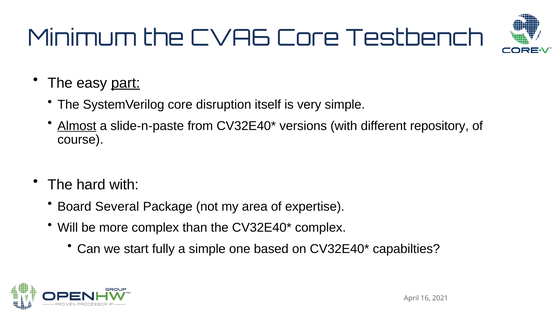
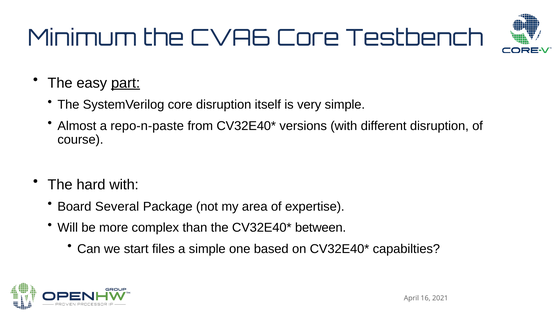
Almost underline: present -> none
slide-n-paste: slide-n-paste -> repo-n-paste
different repository: repository -> disruption
complex at (320, 228): complex -> between
fully: fully -> files
